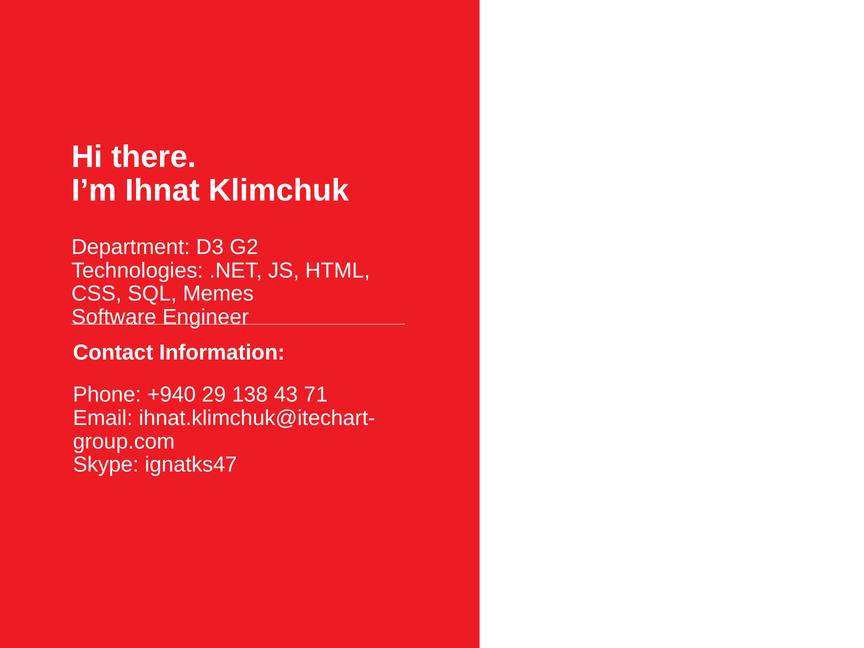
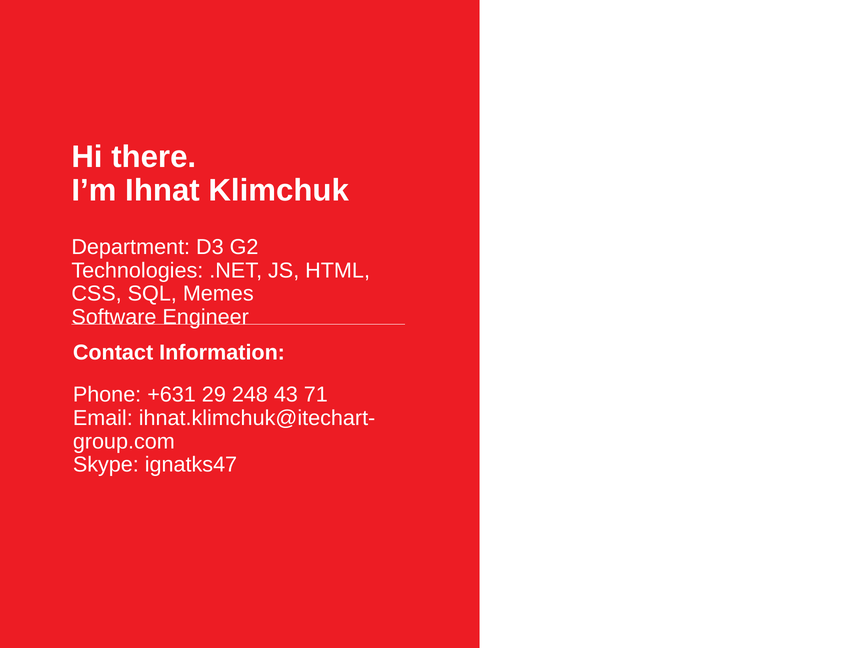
+940: +940 -> +631
138: 138 -> 248
